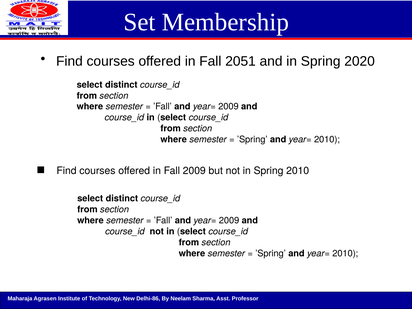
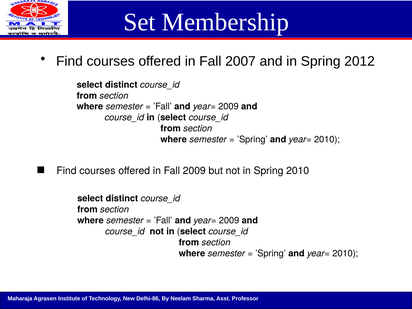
2051: 2051 -> 2007
2020: 2020 -> 2012
